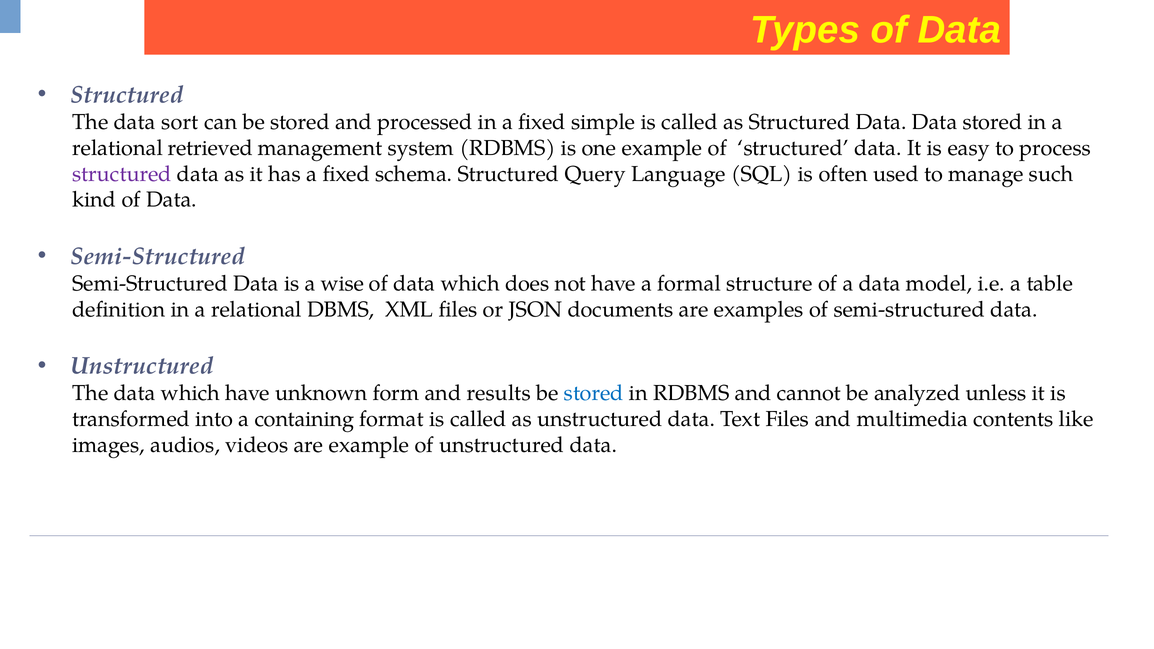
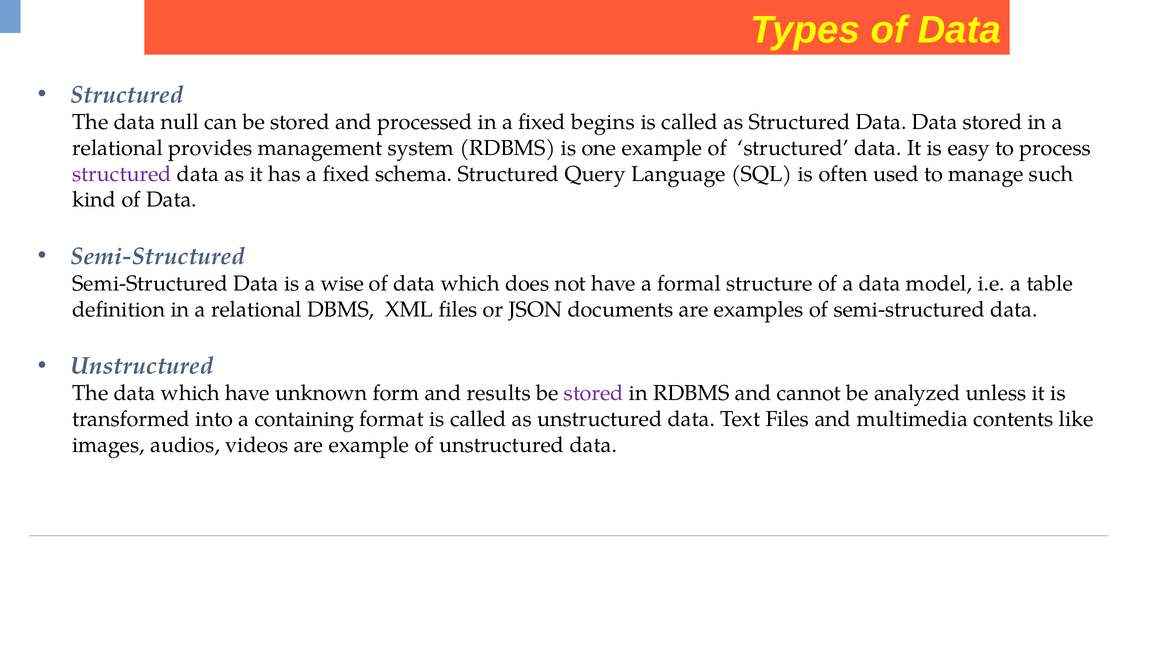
sort: sort -> null
simple: simple -> begins
retrieved: retrieved -> provides
stored at (594, 393) colour: blue -> purple
